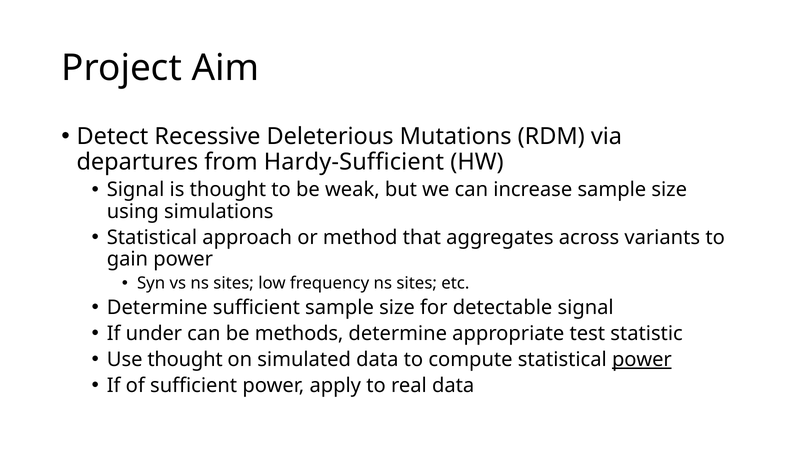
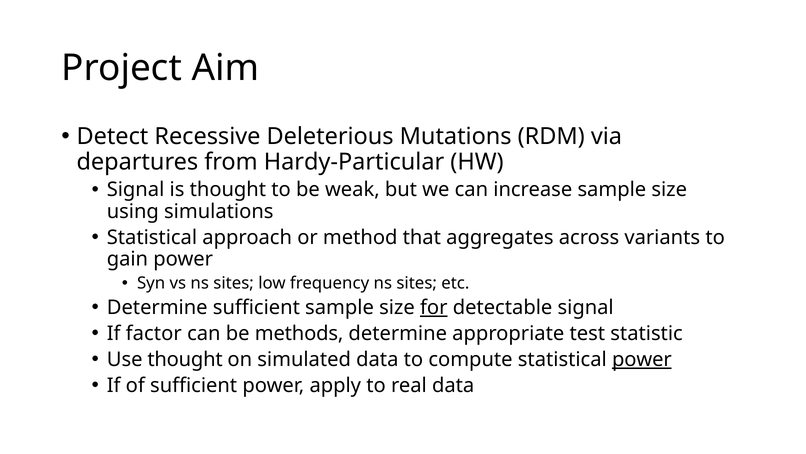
Hardy-Sufficient: Hardy-Sufficient -> Hardy-Particular
for underline: none -> present
under: under -> factor
